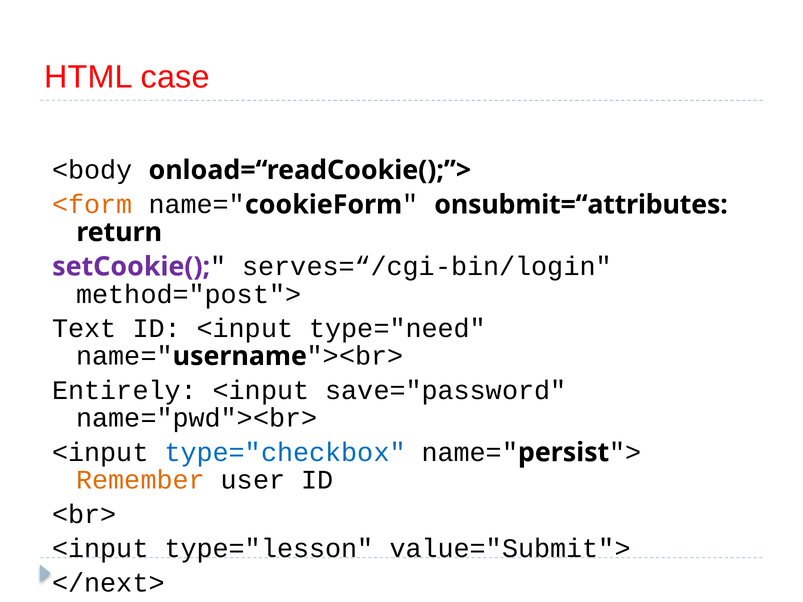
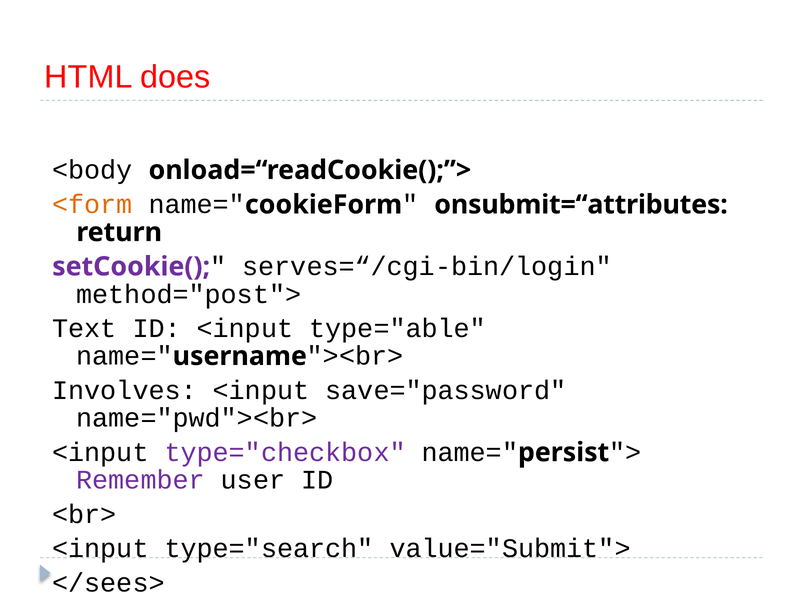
case: case -> does
type="need: type="need -> type="able
Entirely: Entirely -> Involves
type="checkbox colour: blue -> purple
Remember colour: orange -> purple
type="lesson: type="lesson -> type="search
</next>: </next> -> </sees>
